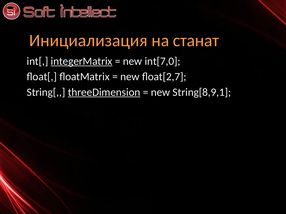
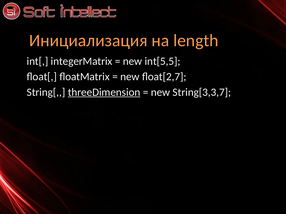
станат: станат -> length
integerMatrix underline: present -> none
int[7,0: int[7,0 -> int[5,5
String[8,9,1: String[8,9,1 -> String[3,3,7
